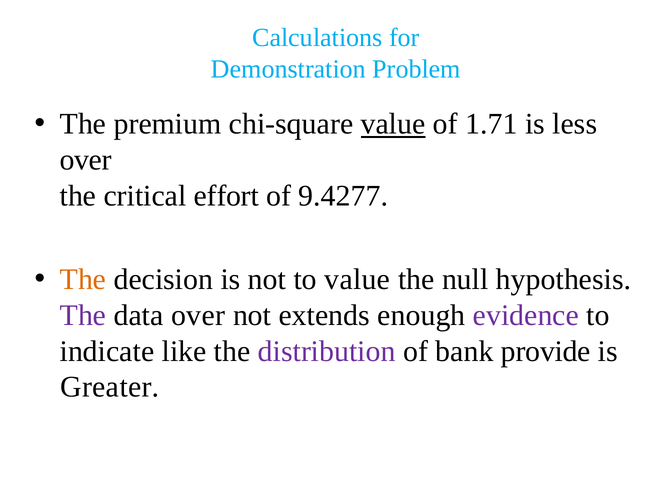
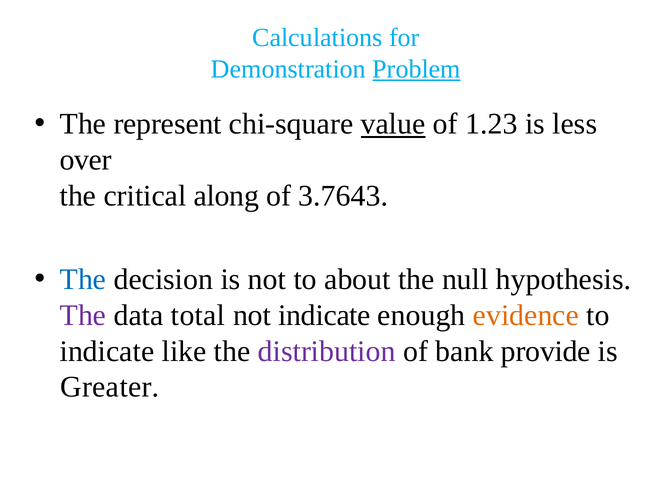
Problem underline: none -> present
premium: premium -> represent
1.71: 1.71 -> 1.23
effort: effort -> along
9.4277: 9.4277 -> 3.7643
The at (83, 279) colour: orange -> blue
to value: value -> about
data over: over -> total
not extends: extends -> indicate
evidence colour: purple -> orange
